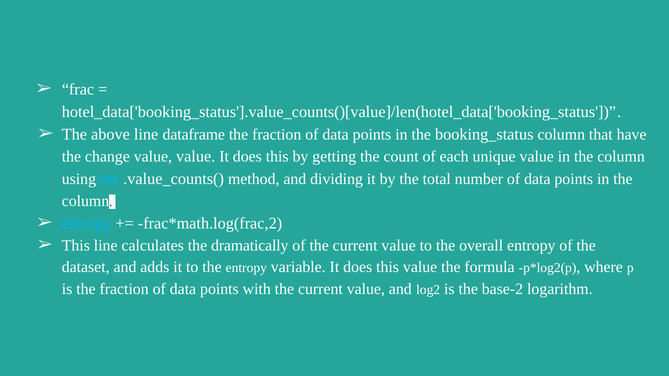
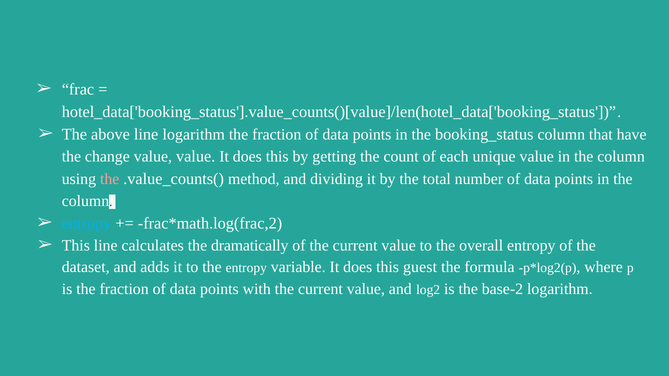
line dataframe: dataframe -> logarithm
the at (110, 179) colour: light blue -> pink
this value: value -> guest
